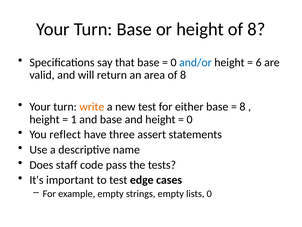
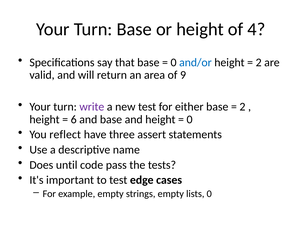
height of 8: 8 -> 4
6 at (259, 62): 6 -> 2
area of 8: 8 -> 9
write colour: orange -> purple
8 at (242, 107): 8 -> 2
1: 1 -> 6
staff: staff -> until
